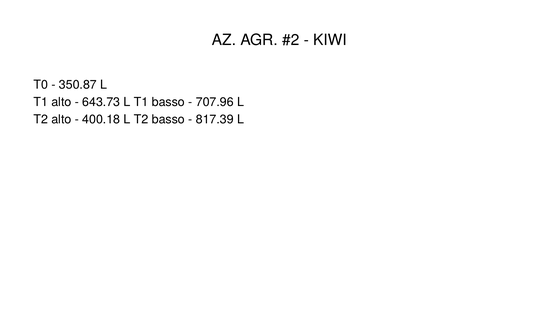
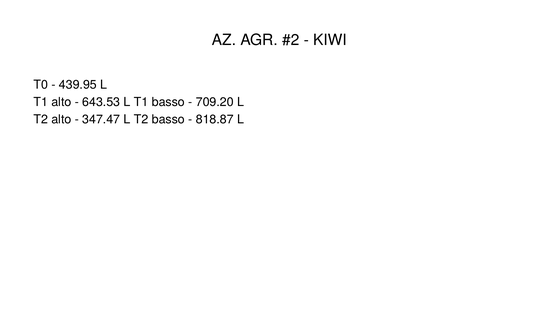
350.87: 350.87 -> 439.95
643.73: 643.73 -> 643.53
707.96: 707.96 -> 709.20
400.18: 400.18 -> 347.47
817.39: 817.39 -> 818.87
